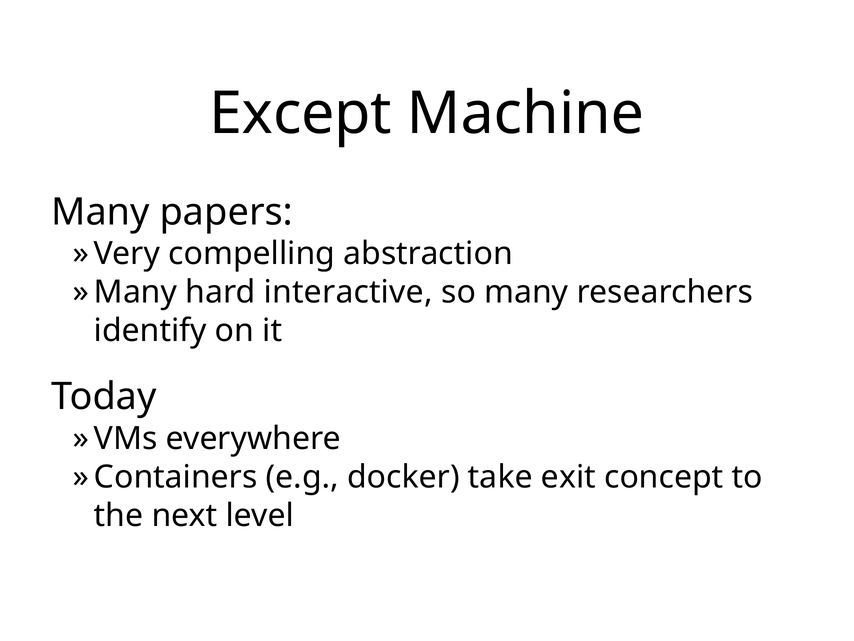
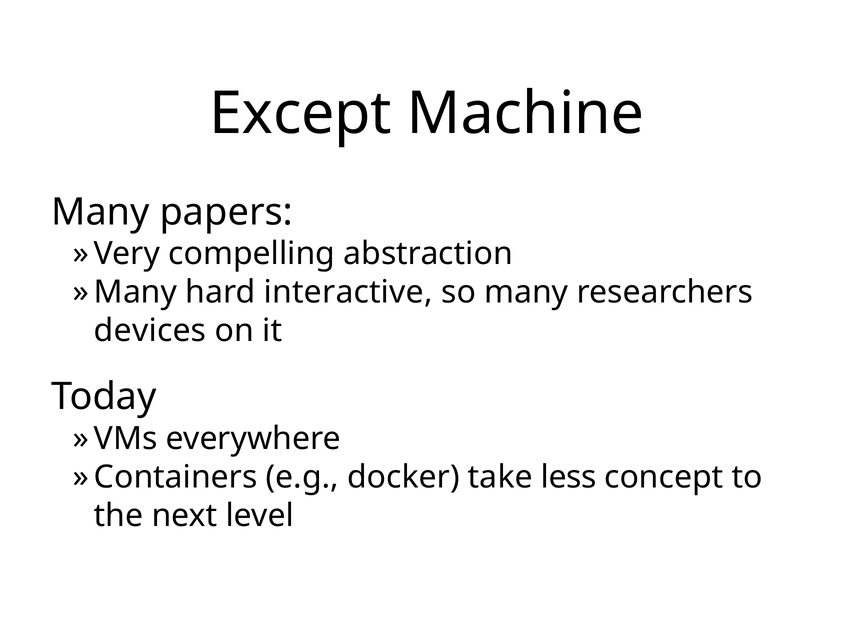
identify: identify -> devices
exit: exit -> less
